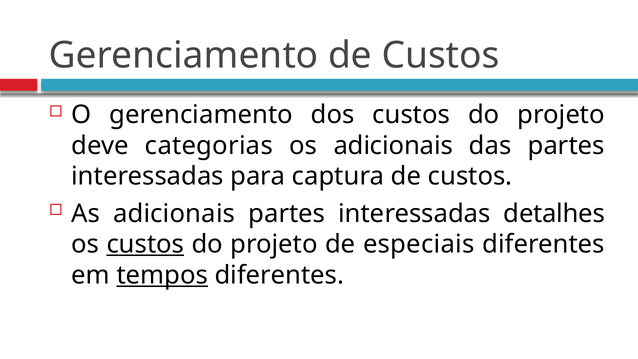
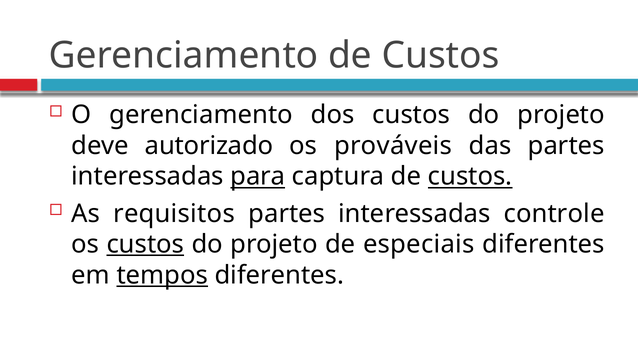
categorias: categorias -> autorizado
os adicionais: adicionais -> prováveis
para underline: none -> present
custos at (470, 176) underline: none -> present
As adicionais: adicionais -> requisitos
detalhes: detalhes -> controle
